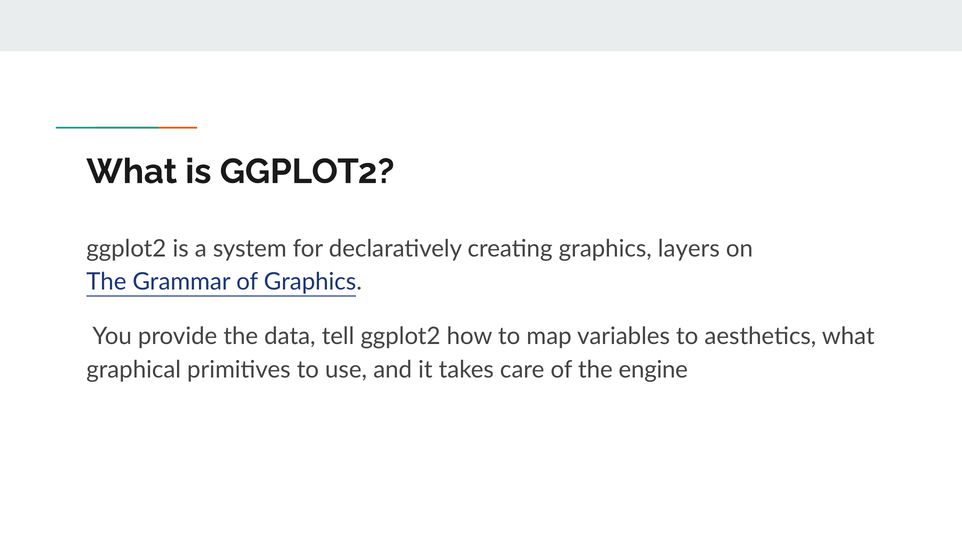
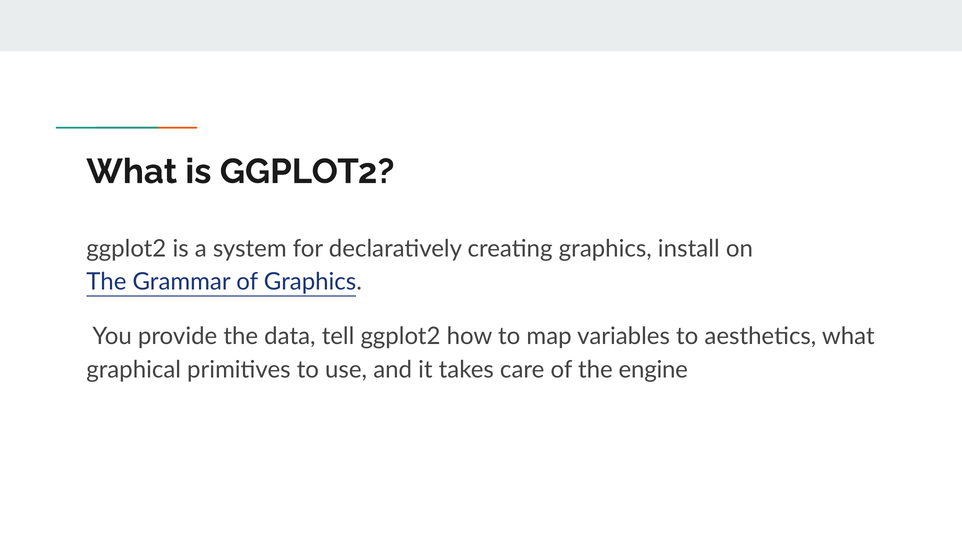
layers: layers -> install
